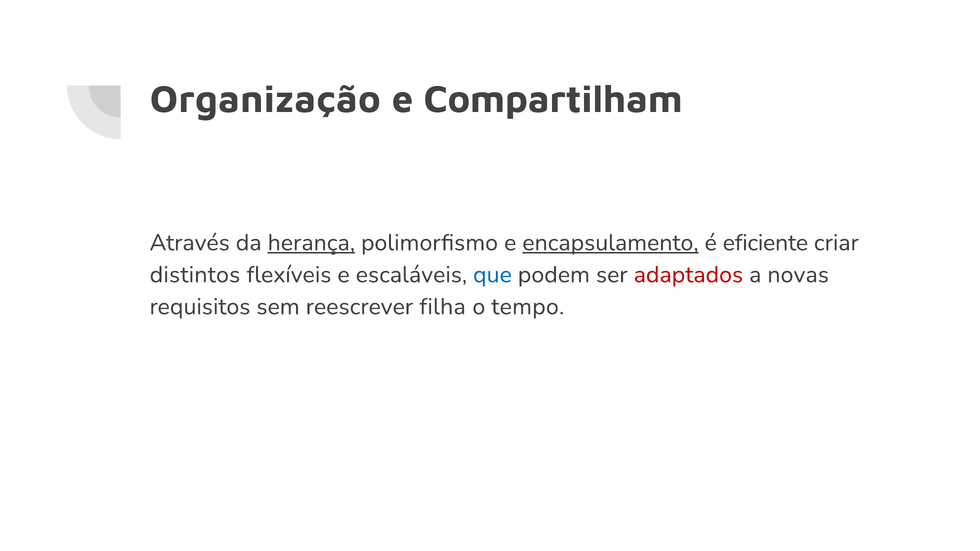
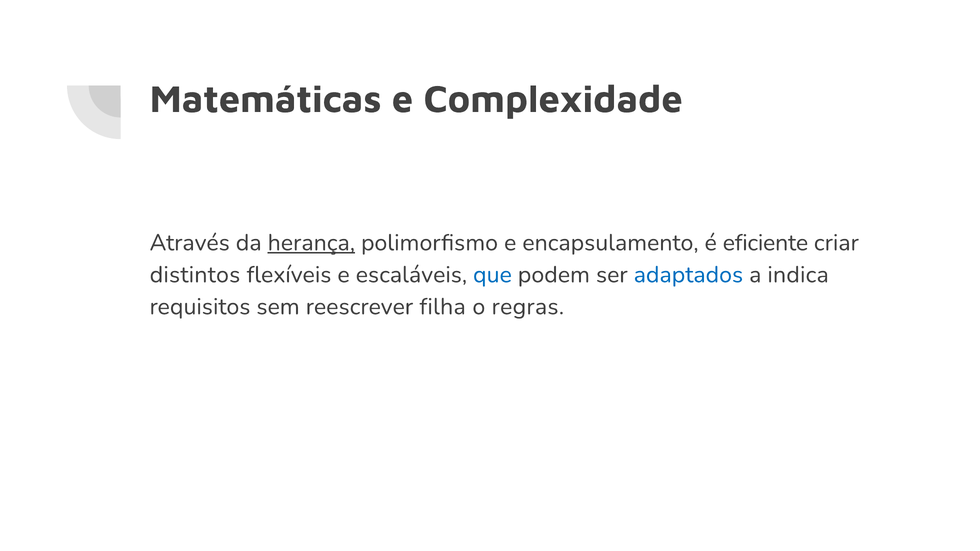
Organização: Organização -> Matemáticas
Compartilham: Compartilham -> Complexidade
encapsulamento underline: present -> none
adaptados colour: red -> blue
novas: novas -> indica
tempo: tempo -> regras
